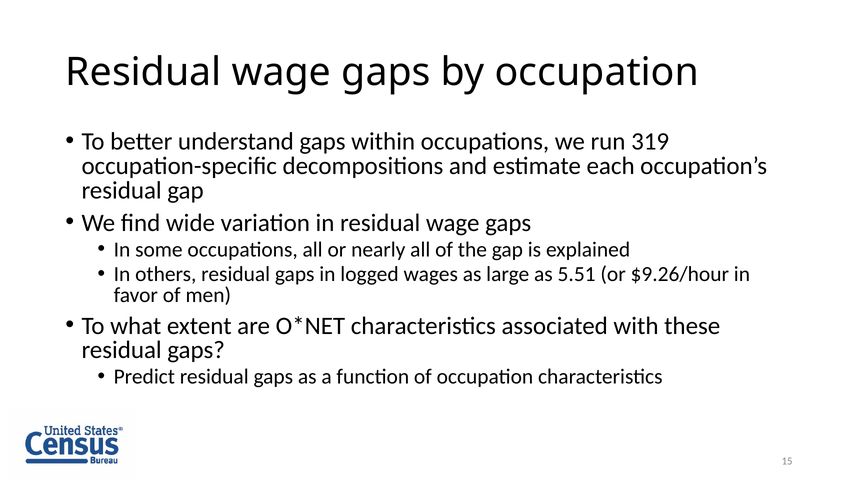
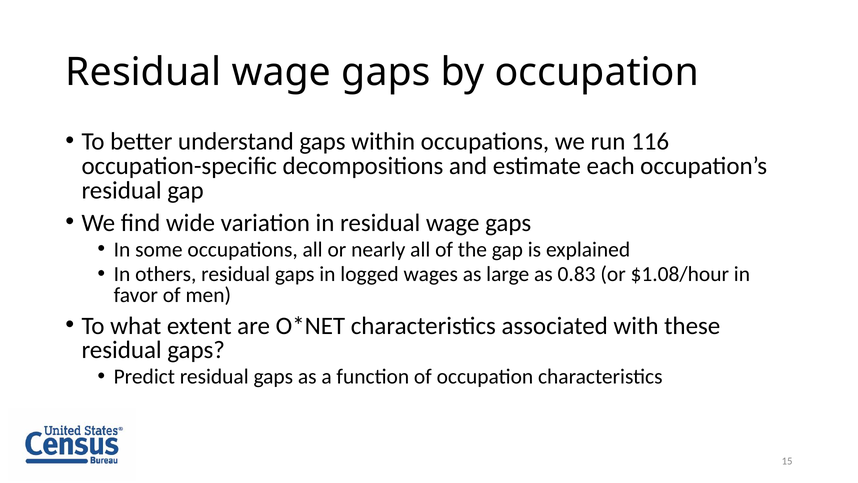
319: 319 -> 116
5.51: 5.51 -> 0.83
$9.26/hour: $9.26/hour -> $1.08/hour
